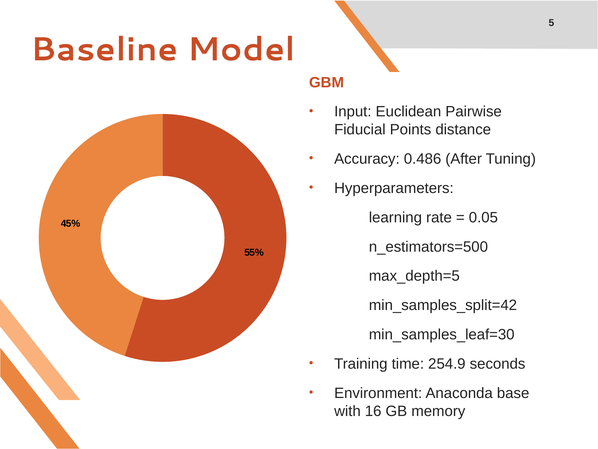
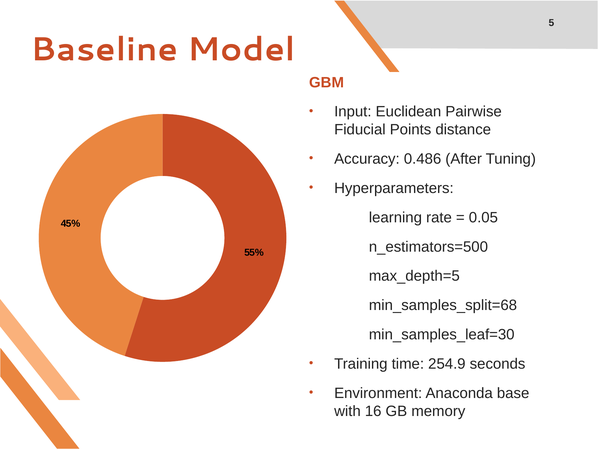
min_samples_split=42: min_samples_split=42 -> min_samples_split=68
